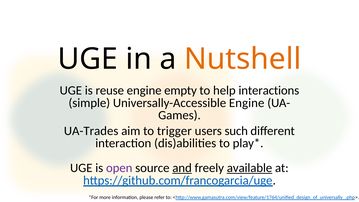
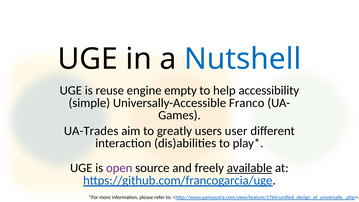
Nutshell colour: orange -> blue
interactions: interactions -> accessibility
Universally-Accessible Engine: Engine -> Franco
trigger: trigger -> greatly
such: such -> user
and underline: present -> none
